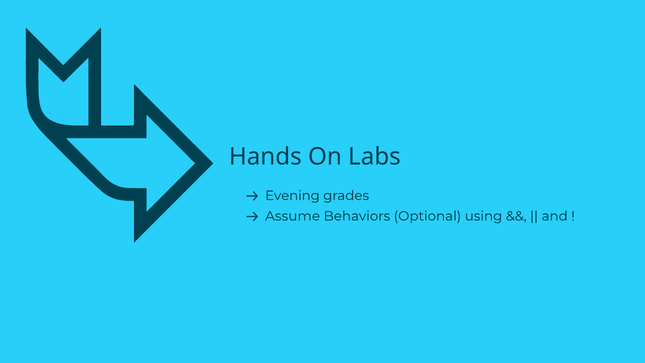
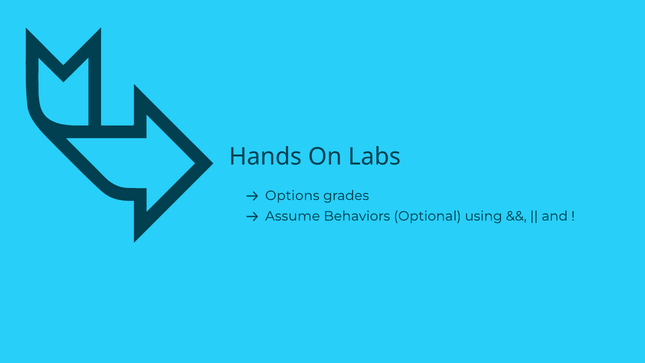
Evening: Evening -> Options
